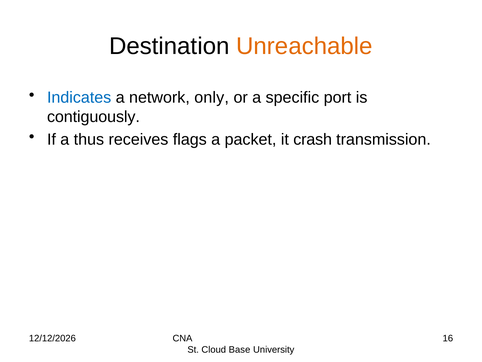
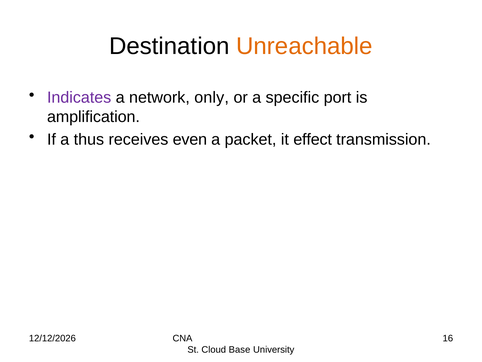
Indicates colour: blue -> purple
contiguously: contiguously -> amplification
flags: flags -> even
crash: crash -> effect
